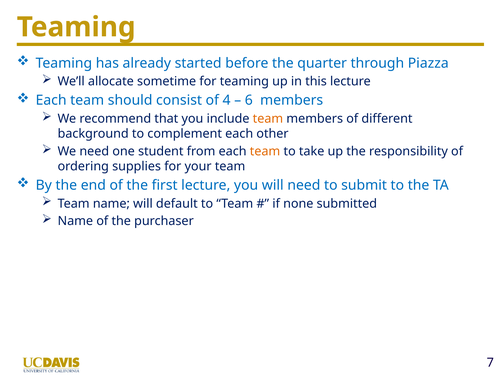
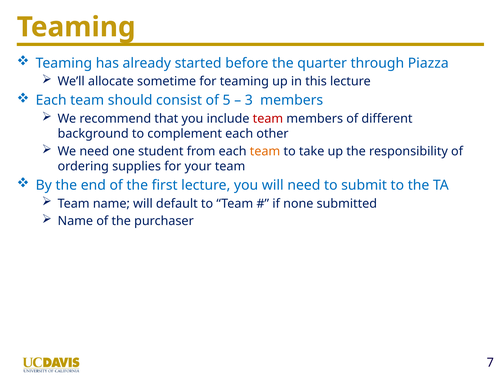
4: 4 -> 5
6: 6 -> 3
team at (268, 119) colour: orange -> red
